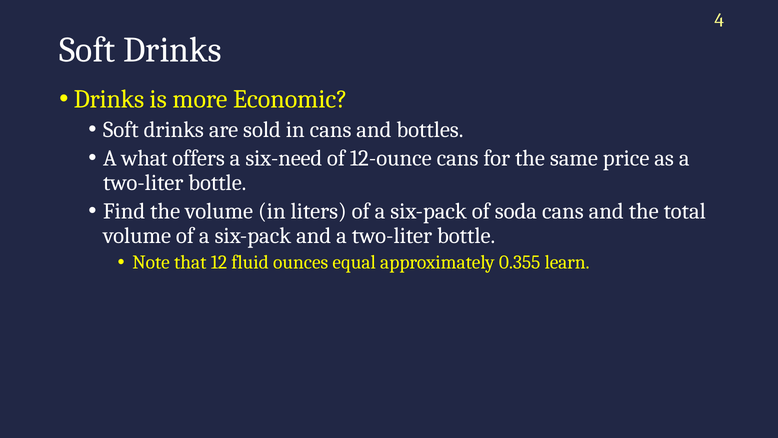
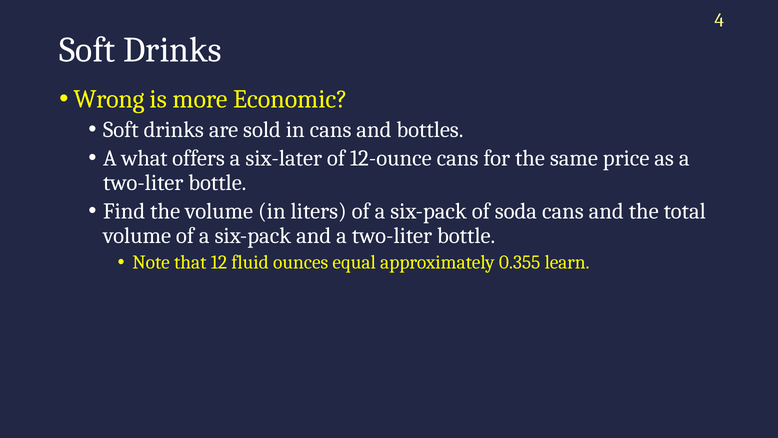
Drinks at (109, 99): Drinks -> Wrong
six-need: six-need -> six-later
